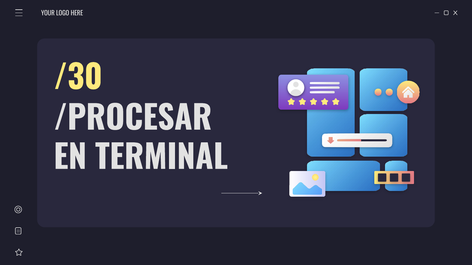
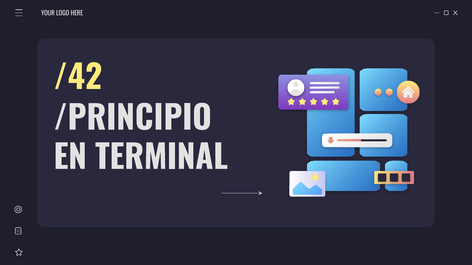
/30: /30 -> /42
/PROCESAR: /PROCESAR -> /PRINCIPIO
